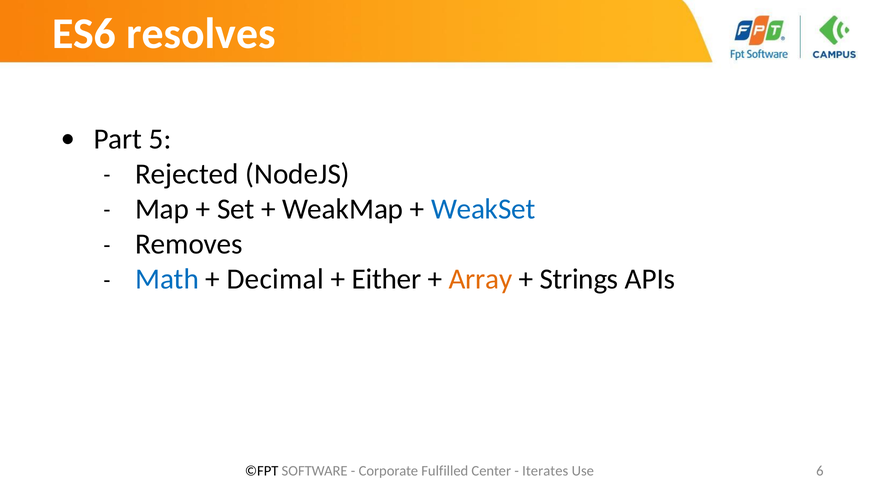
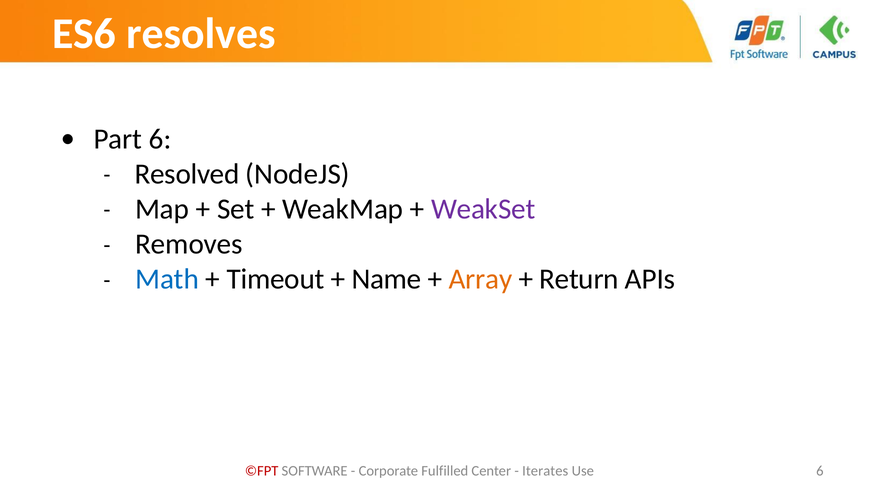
Part 5: 5 -> 6
Rejected: Rejected -> Resolved
WeakSet colour: blue -> purple
Decimal: Decimal -> Timeout
Either: Either -> Name
Strings: Strings -> Return
©FPT colour: black -> red
